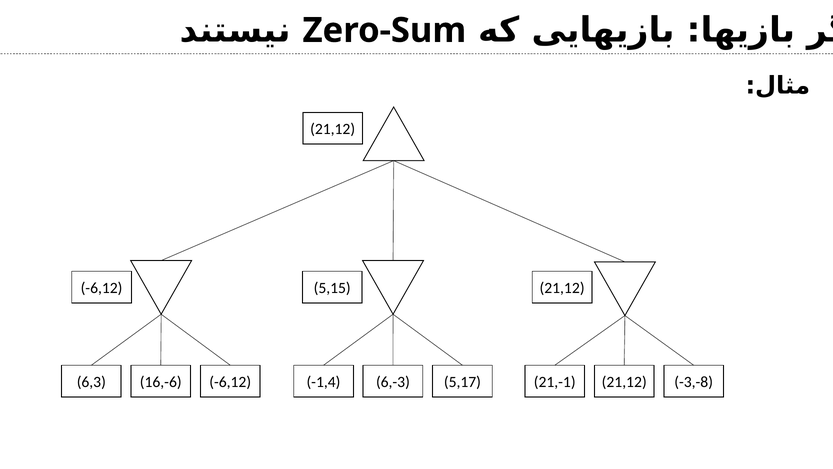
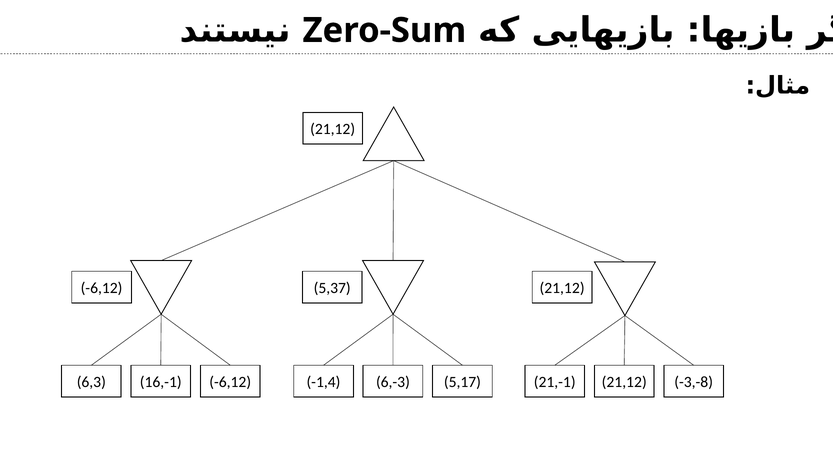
5,15: 5,15 -> 5,37
16,-6: 16,-6 -> 16,-1
